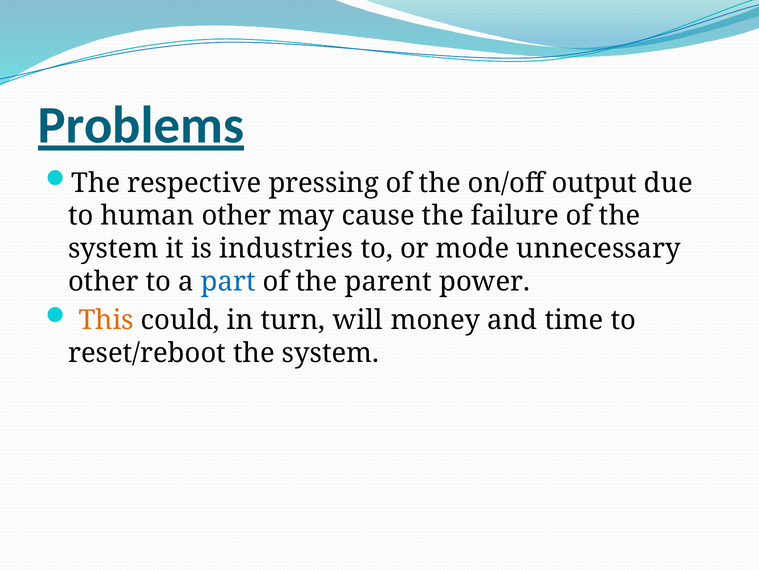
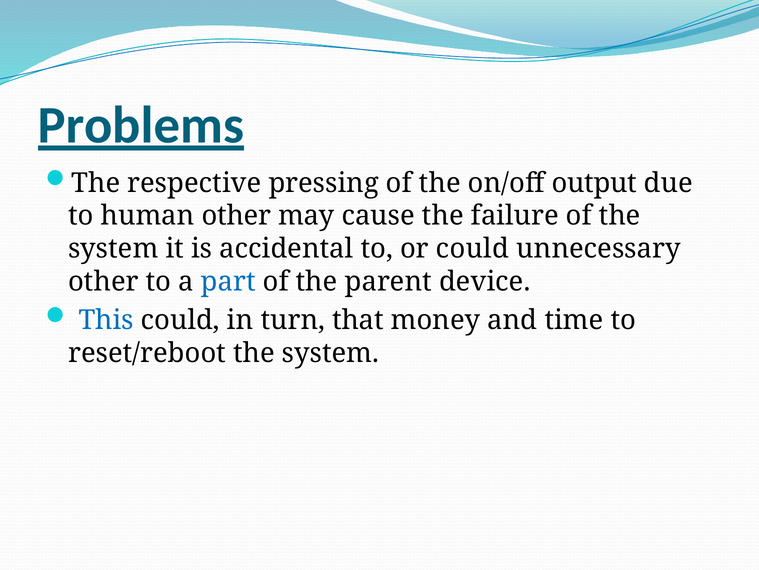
industries: industries -> accidental
or mode: mode -> could
power: power -> device
This colour: orange -> blue
will: will -> that
